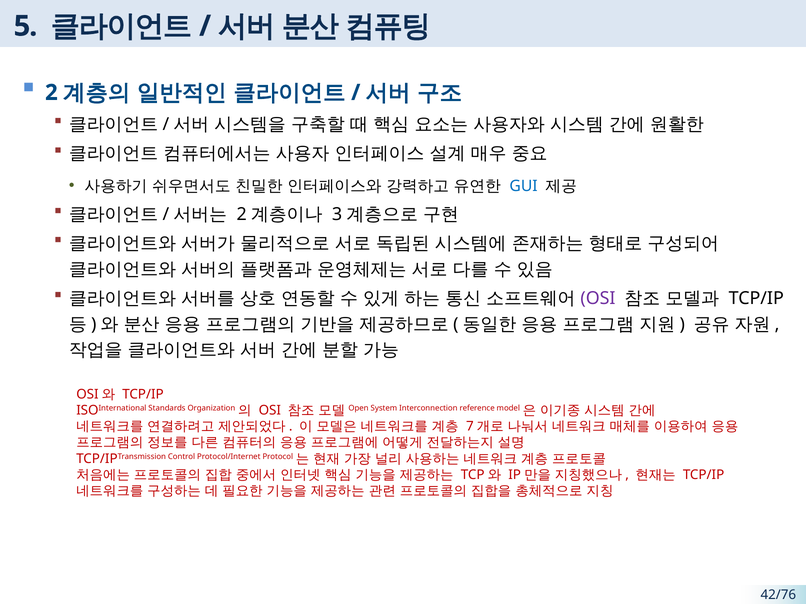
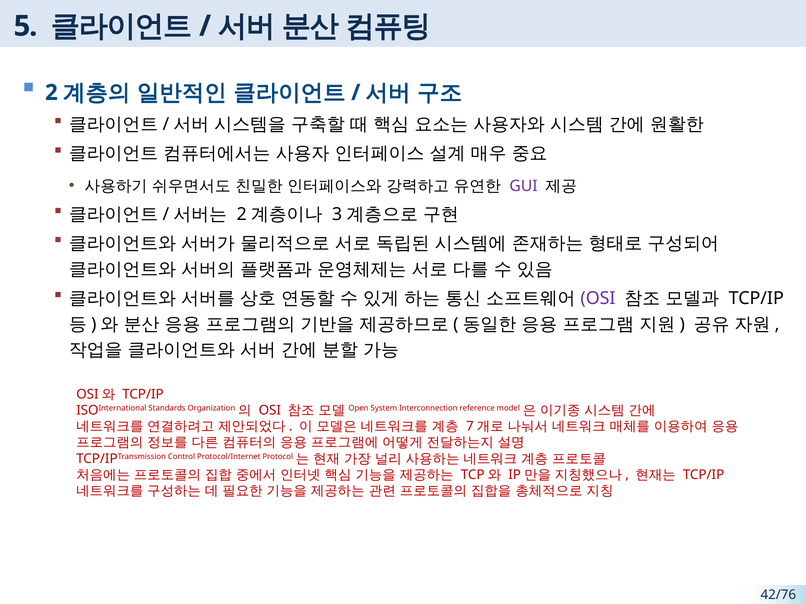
GUI colour: blue -> purple
